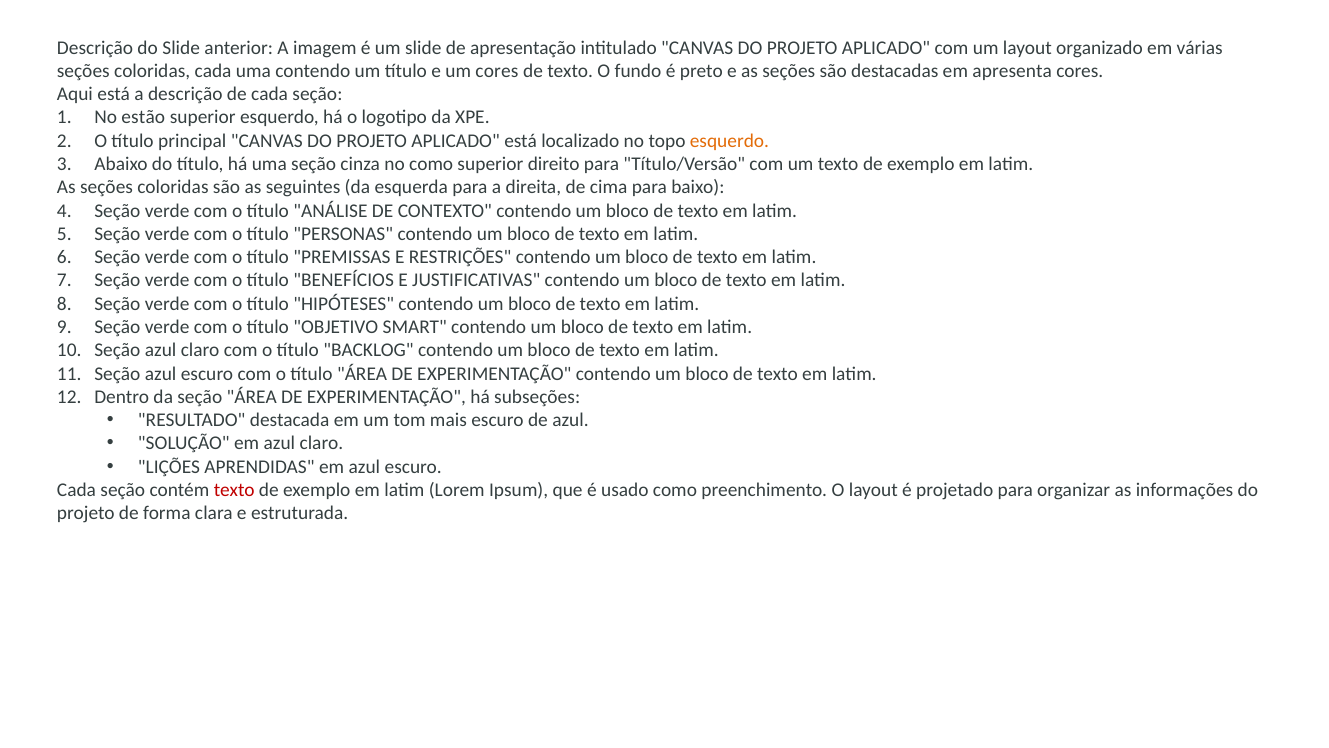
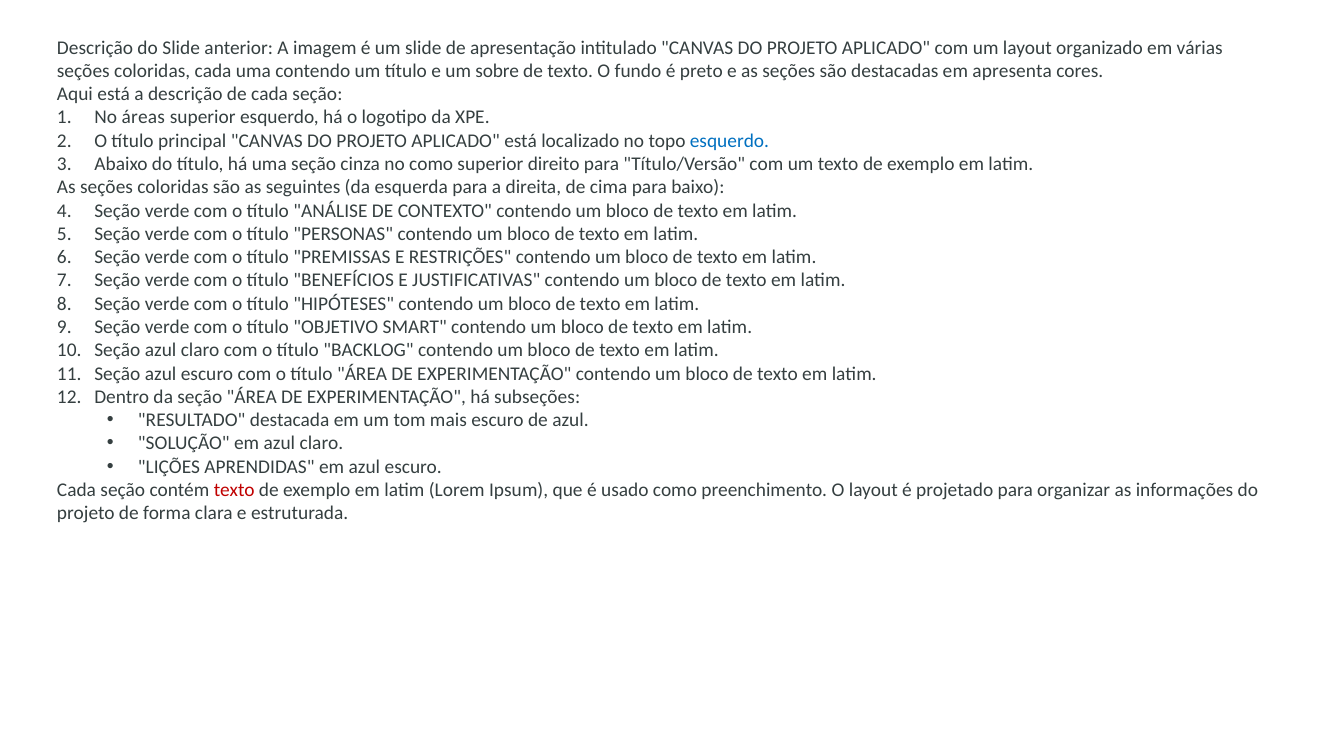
um cores: cores -> sobre
estão: estão -> áreas
esquerdo at (729, 141) colour: orange -> blue
